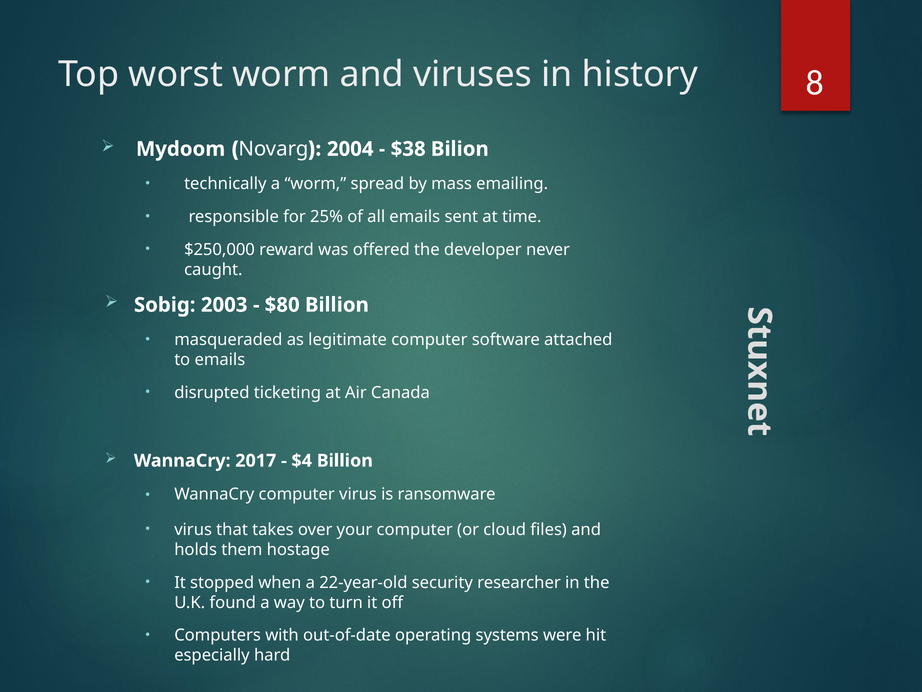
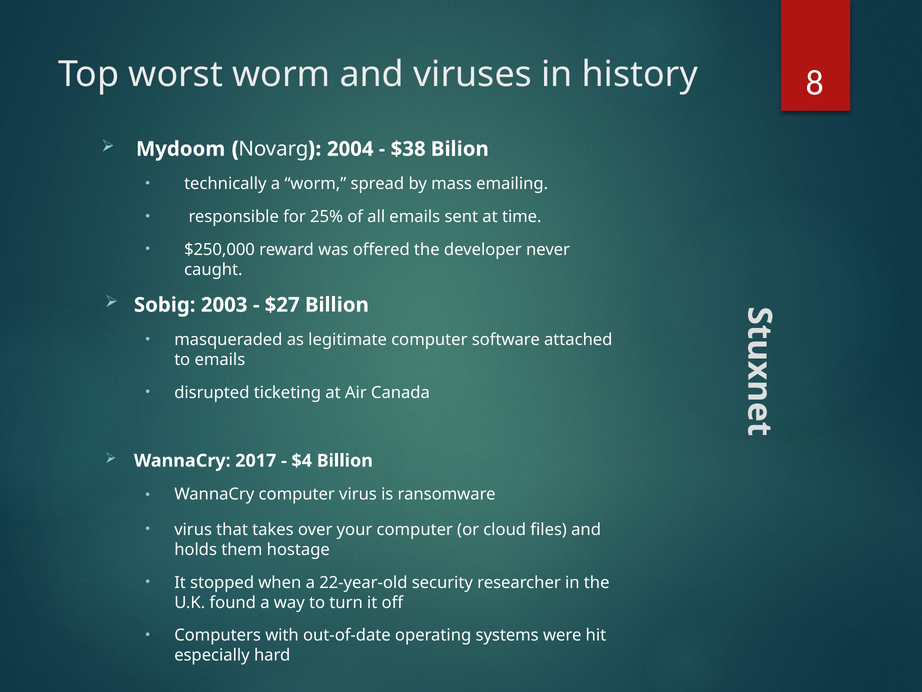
$80: $80 -> $27
